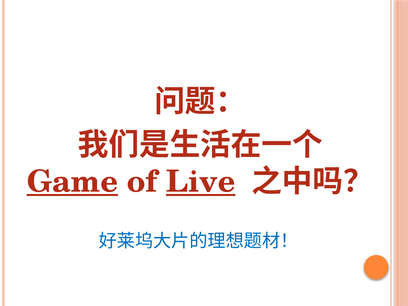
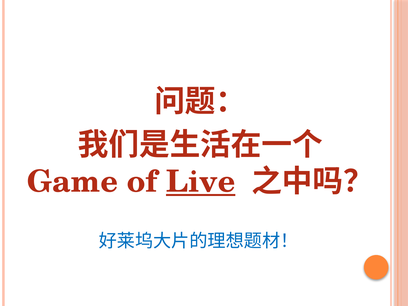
Game underline: present -> none
